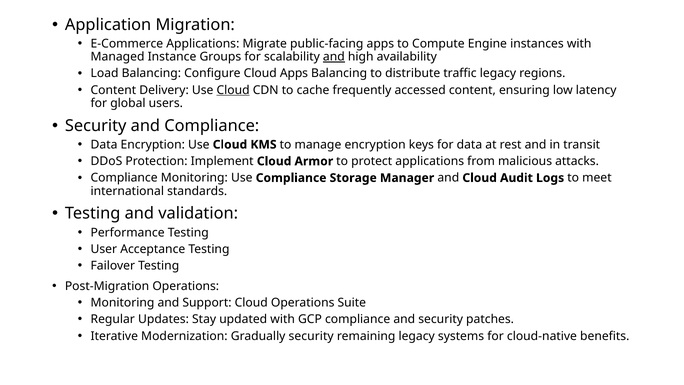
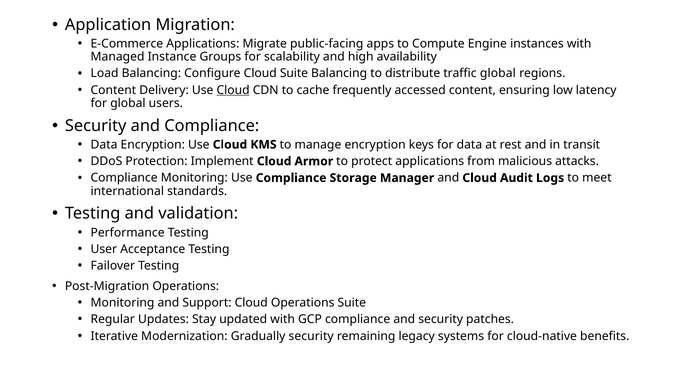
and at (334, 57) underline: present -> none
Cloud Apps: Apps -> Suite
traffic legacy: legacy -> global
